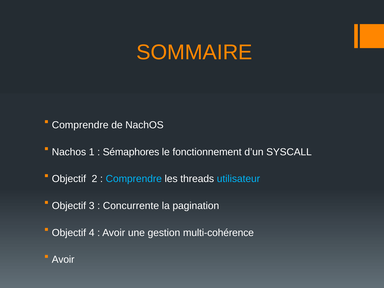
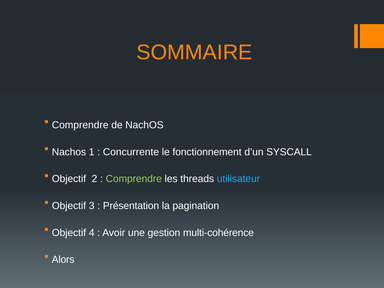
Sémaphores: Sémaphores -> Concurrente
Comprendre at (134, 179) colour: light blue -> light green
Concurrente: Concurrente -> Présentation
Avoir at (63, 260): Avoir -> Alors
